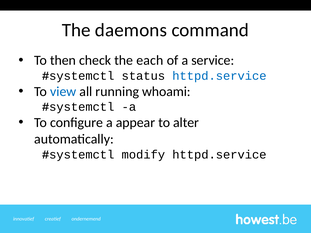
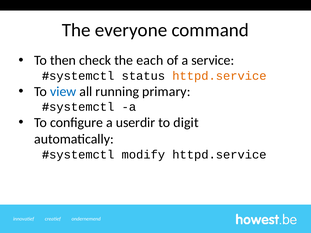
daemons: daemons -> everyone
httpd.service at (219, 76) colour: blue -> orange
whoami: whoami -> primary
appear: appear -> userdir
alter: alter -> digit
